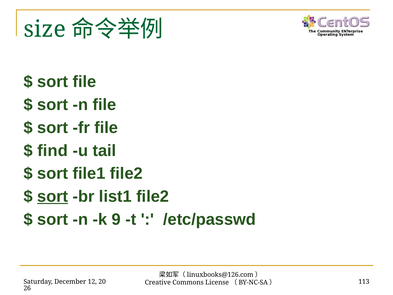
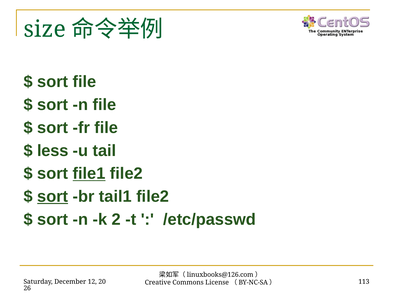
find: find -> less
file1 underline: none -> present
list1: list1 -> tail1
9: 9 -> 2
